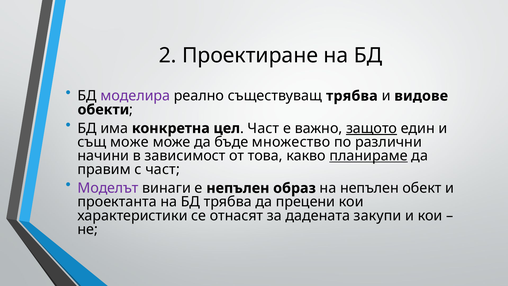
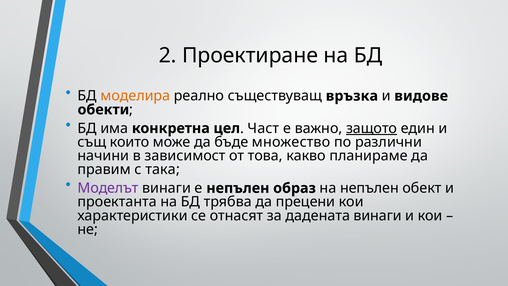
моделира colour: purple -> orange
съществуващ трябва: трябва -> връзка
същ може: може -> които
планираме underline: present -> none
с част: част -> така
дадената закупи: закупи -> винаги
